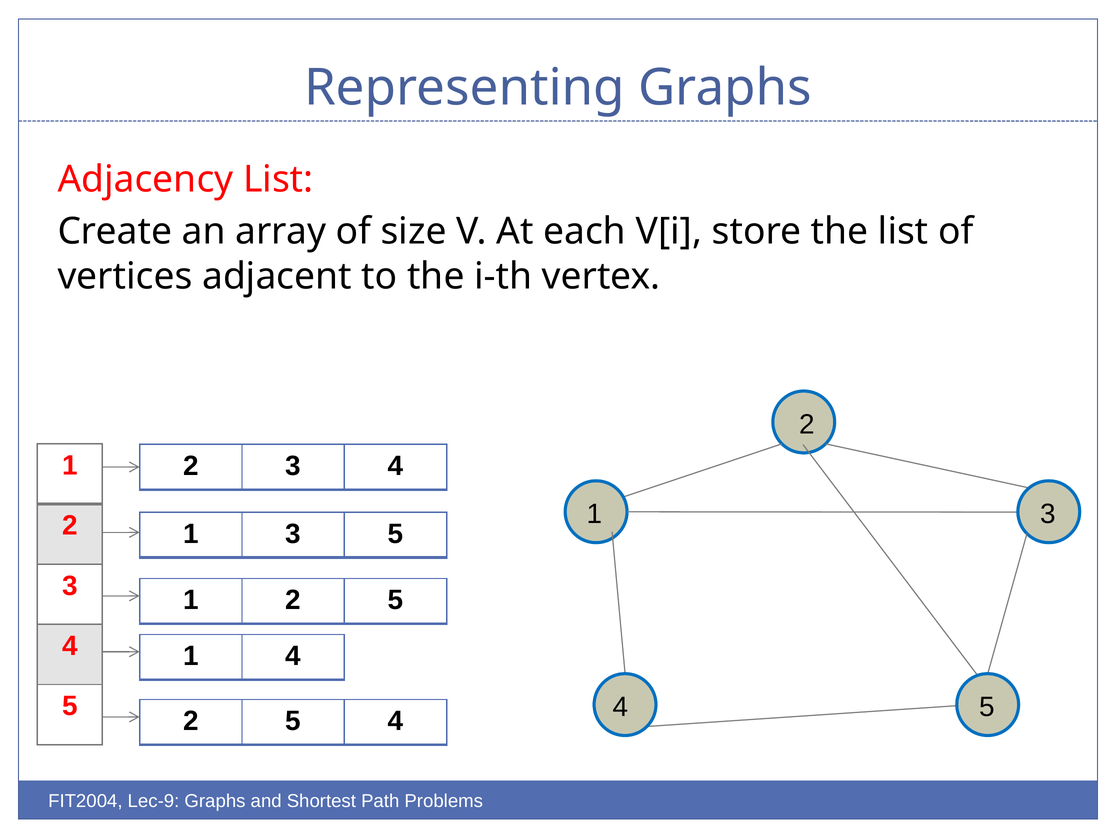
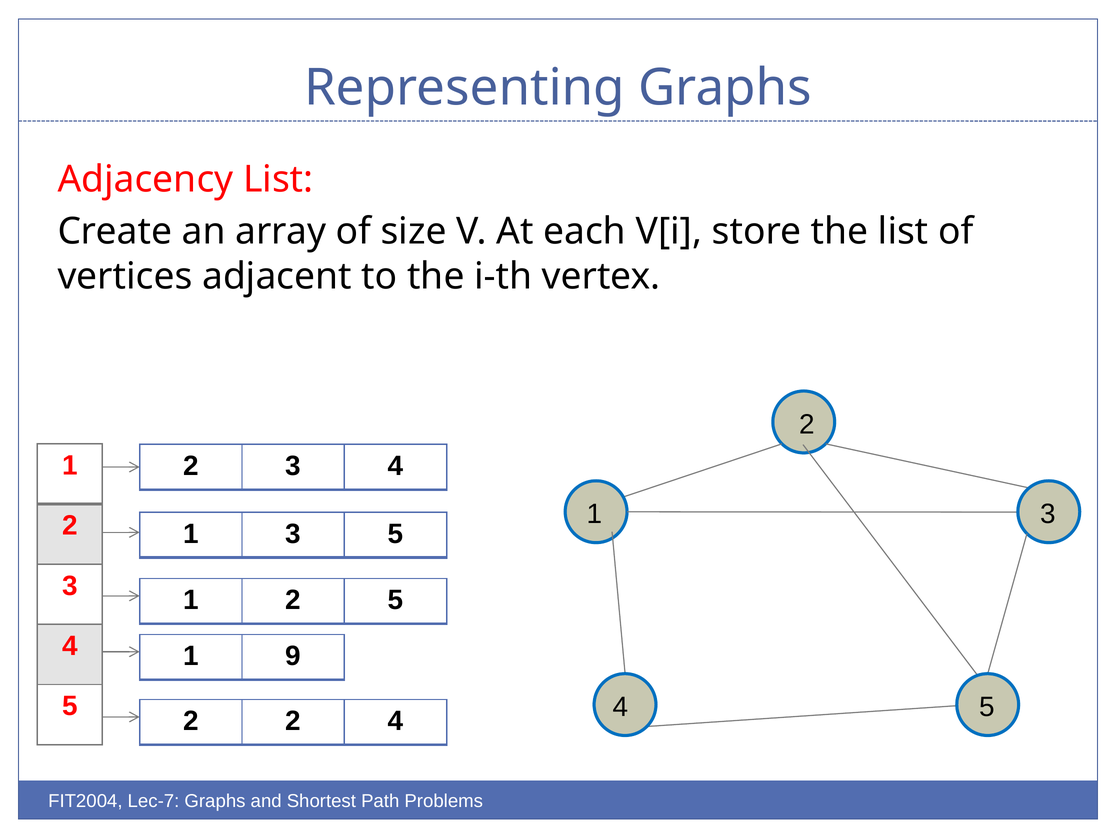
1 4: 4 -> 9
5 at (293, 721): 5 -> 2
Lec-9: Lec-9 -> Lec-7
